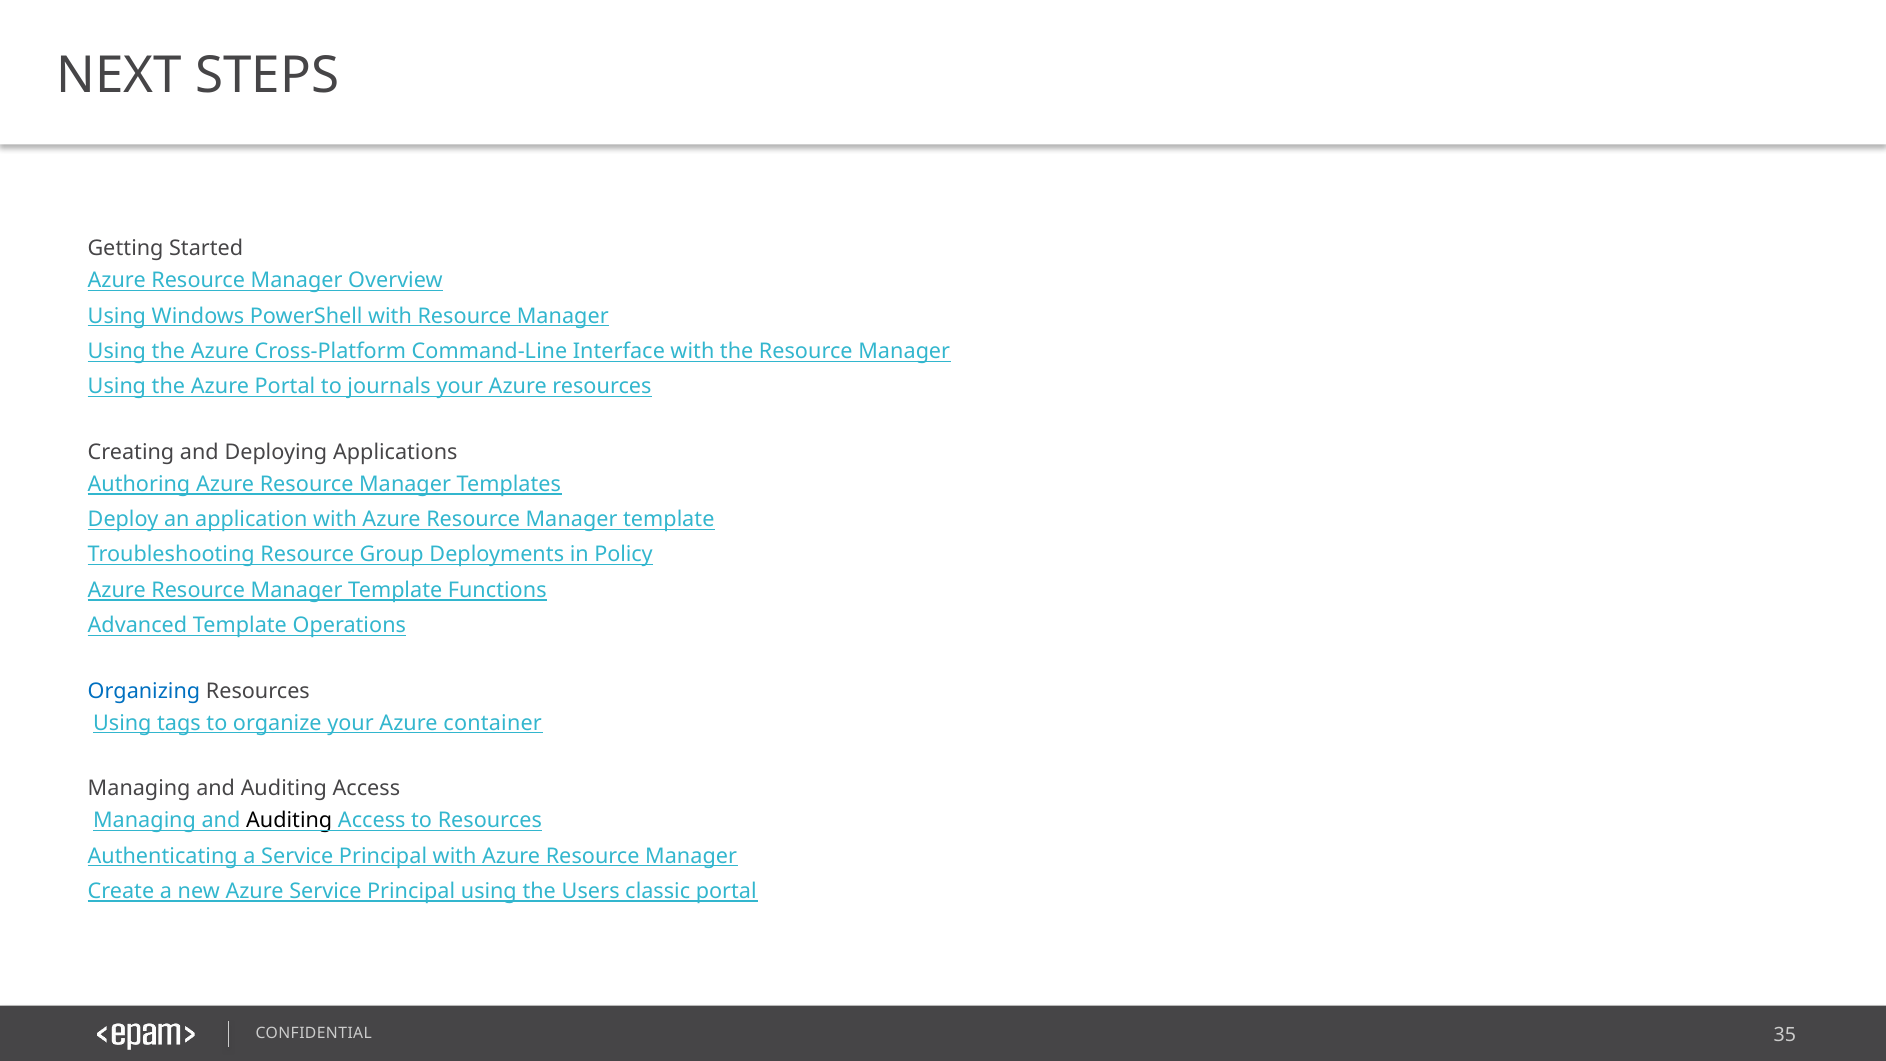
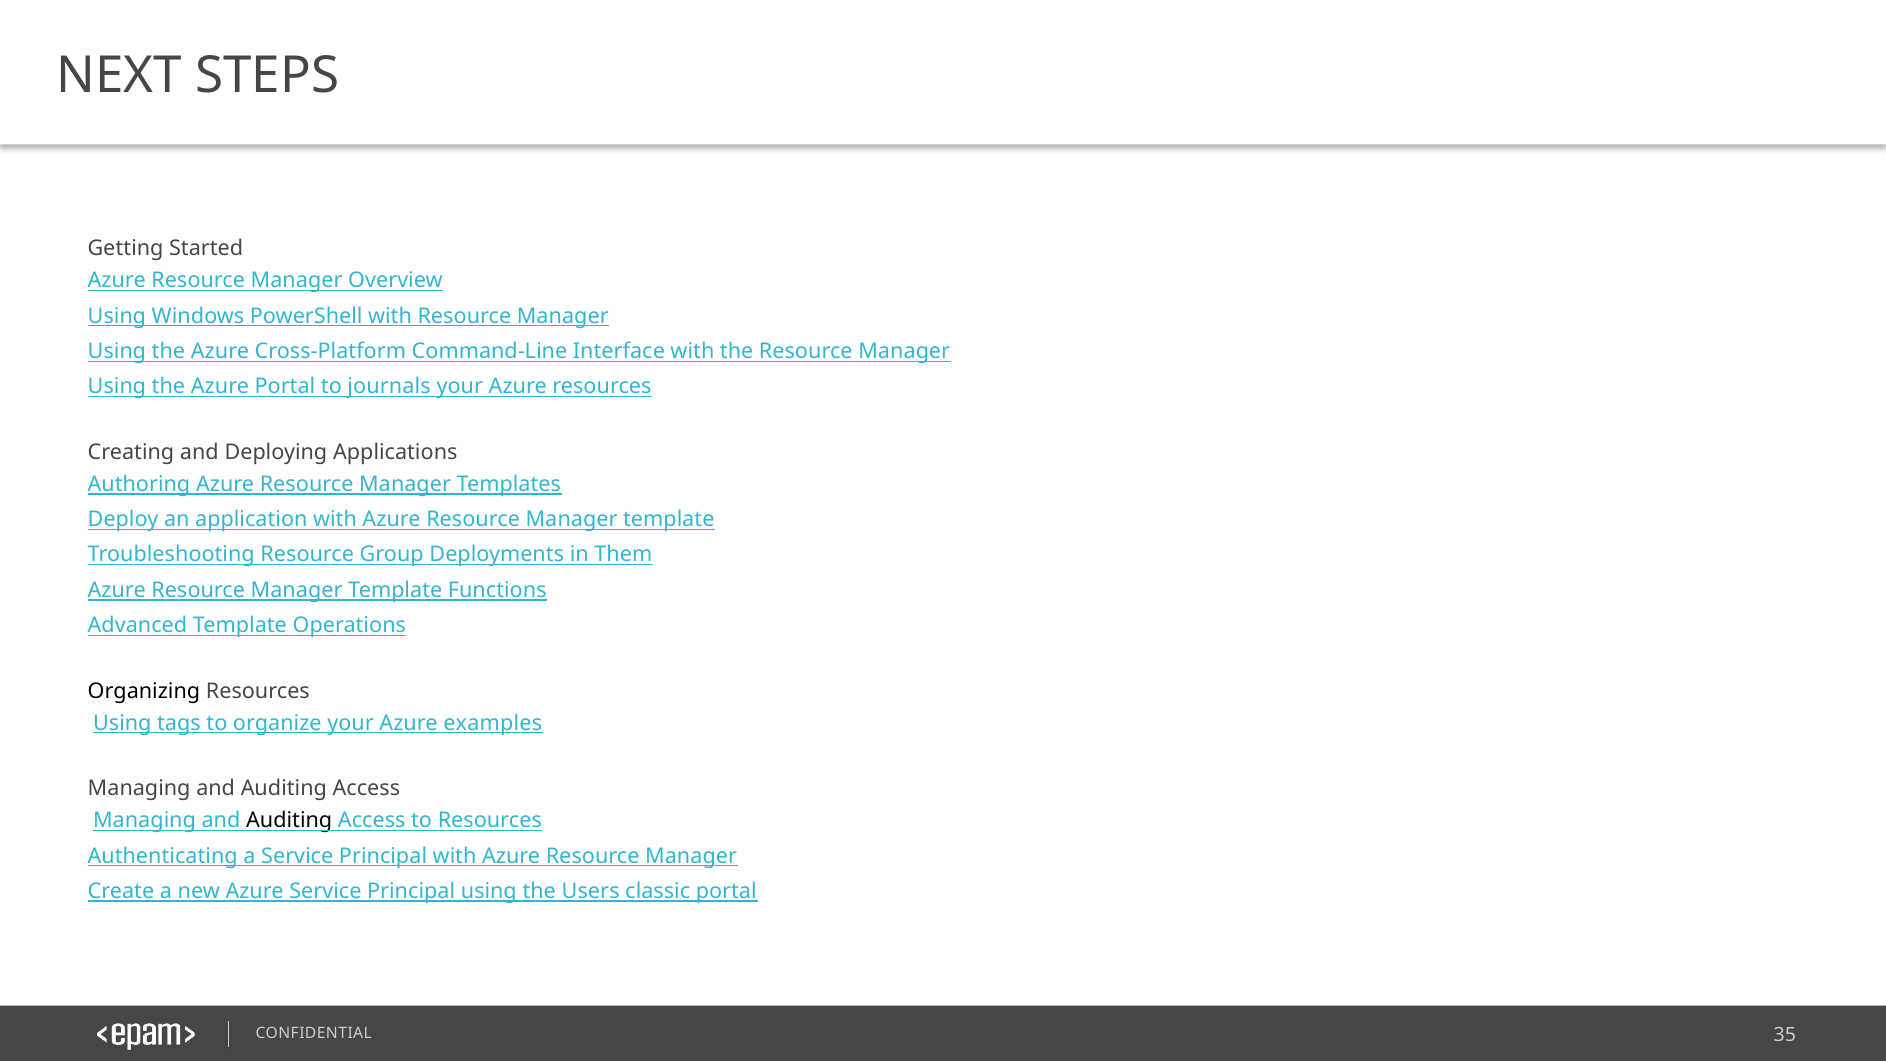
Policy: Policy -> Them
Organizing colour: blue -> black
container: container -> examples
